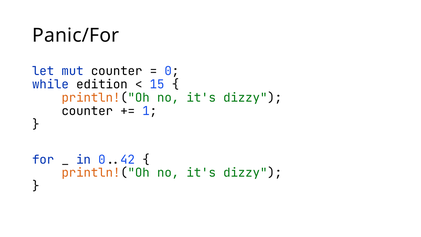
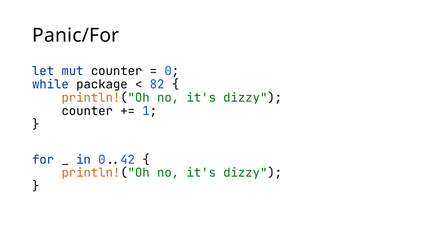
edition: edition -> package
15: 15 -> 82
